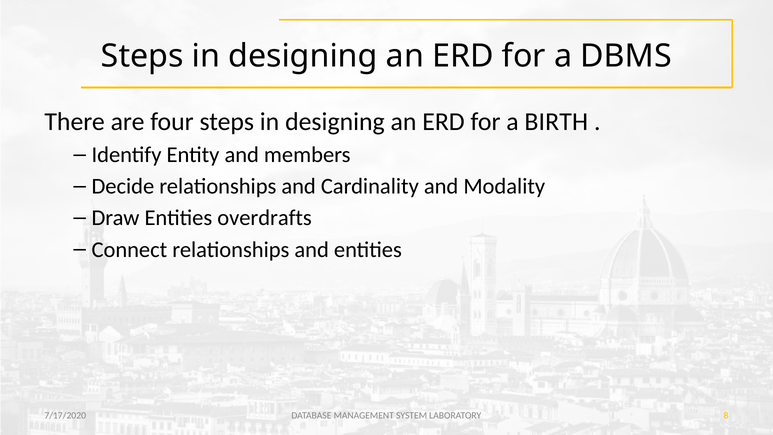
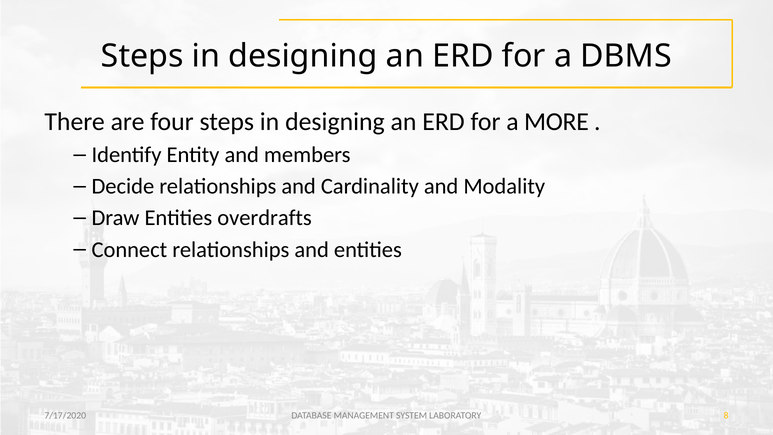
BIRTH: BIRTH -> MORE
